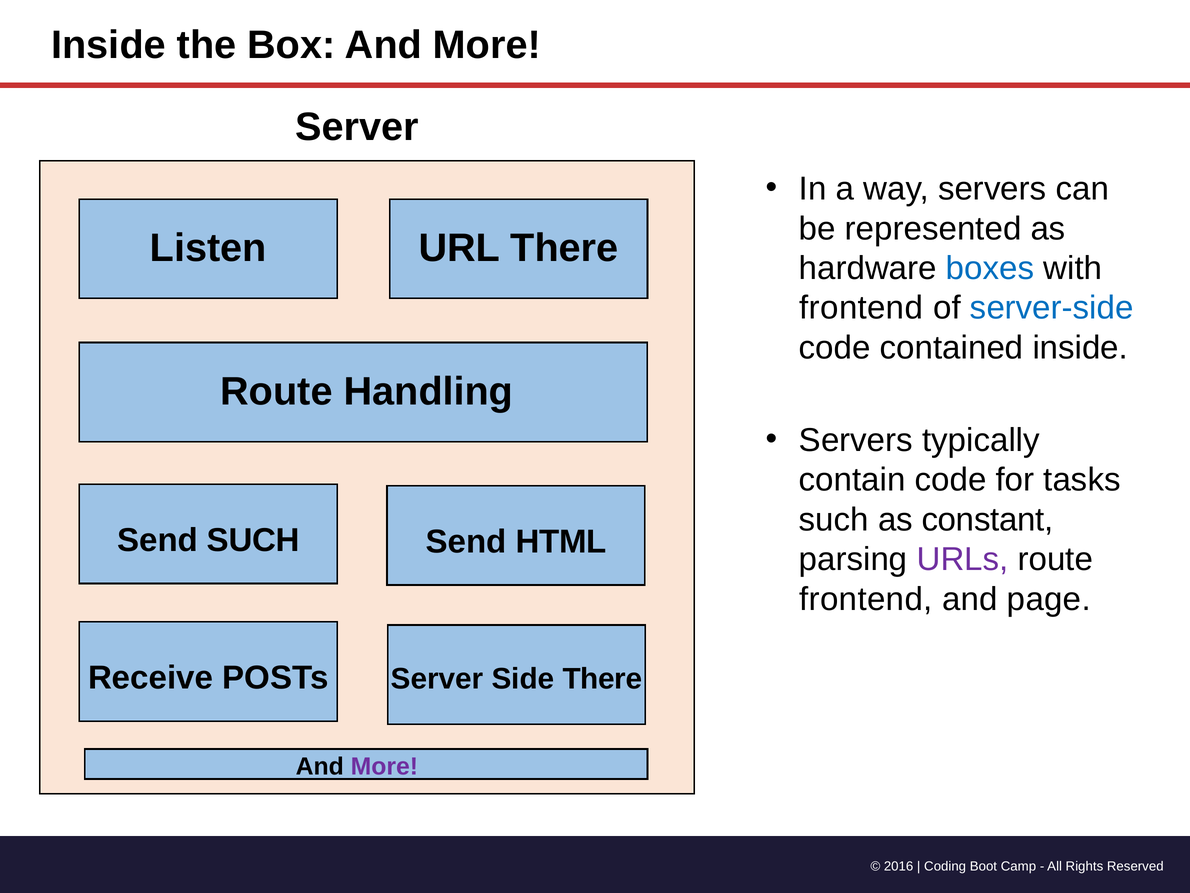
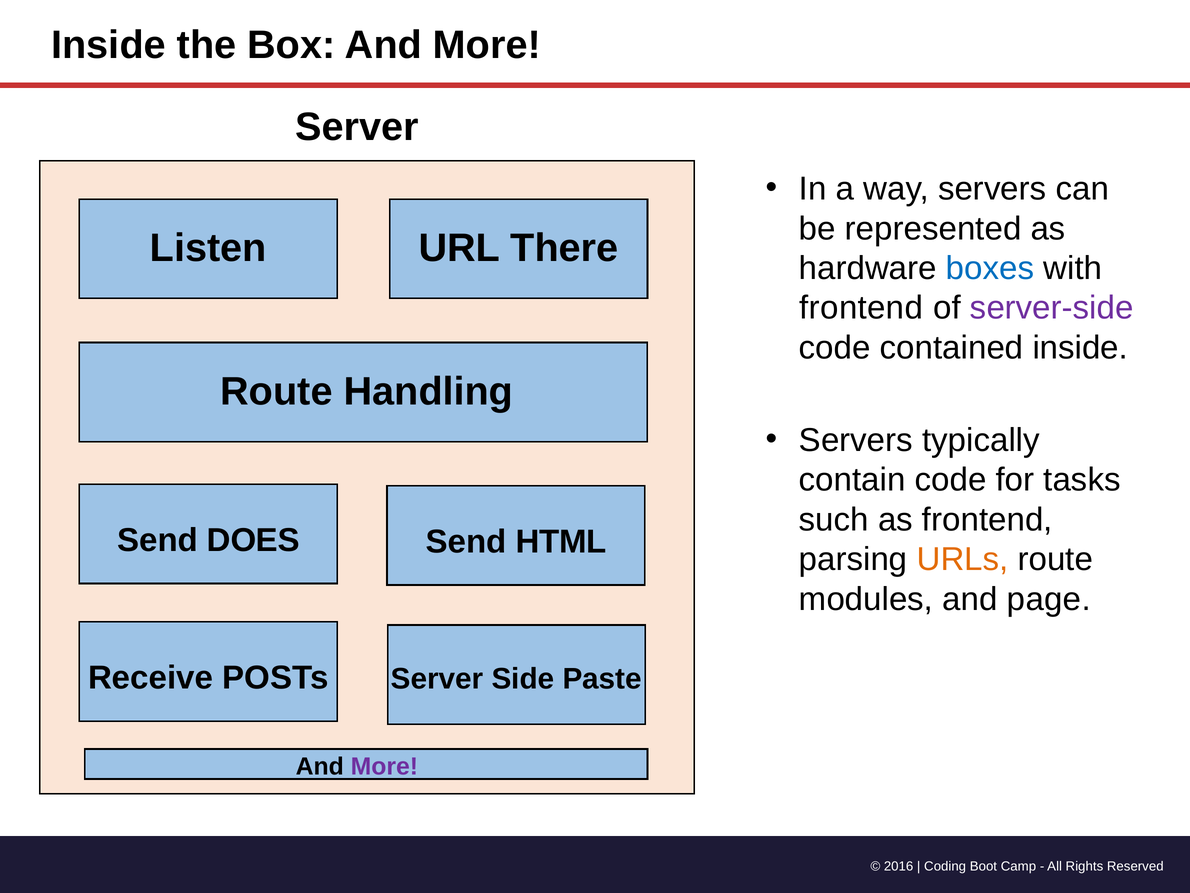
server-side colour: blue -> purple
as constant: constant -> frontend
Send SUCH: SUCH -> DOES
URLs colour: purple -> orange
frontend at (866, 599): frontend -> modules
Side There: There -> Paste
